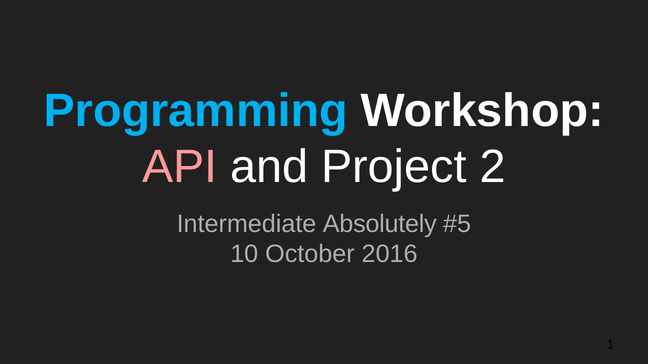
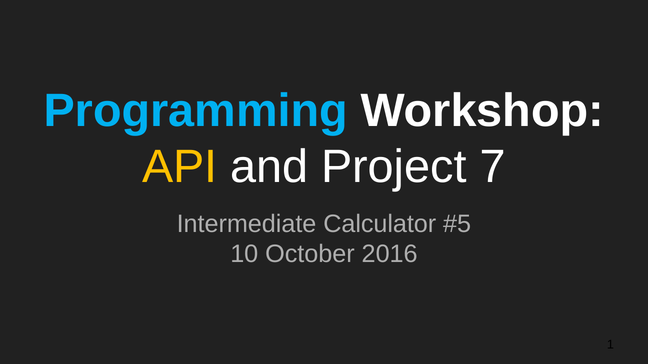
API colour: pink -> yellow
2: 2 -> 7
Absolutely: Absolutely -> Calculator
